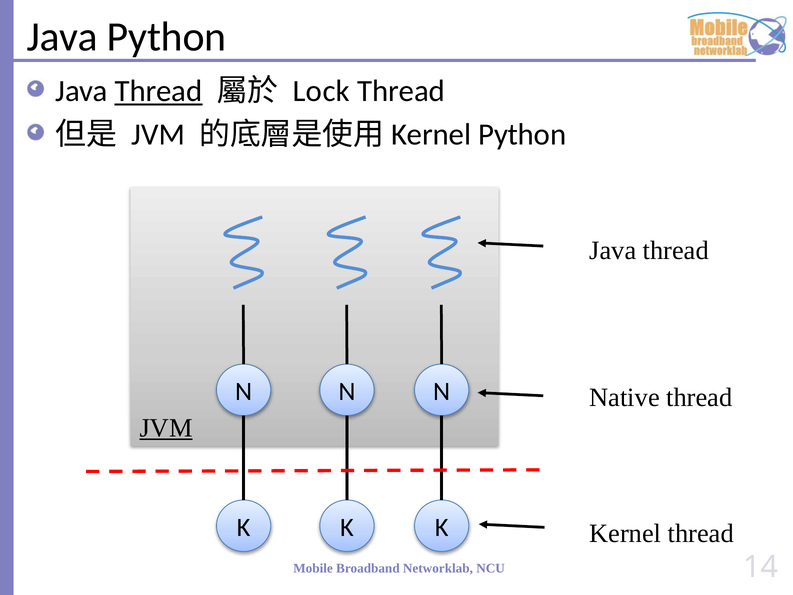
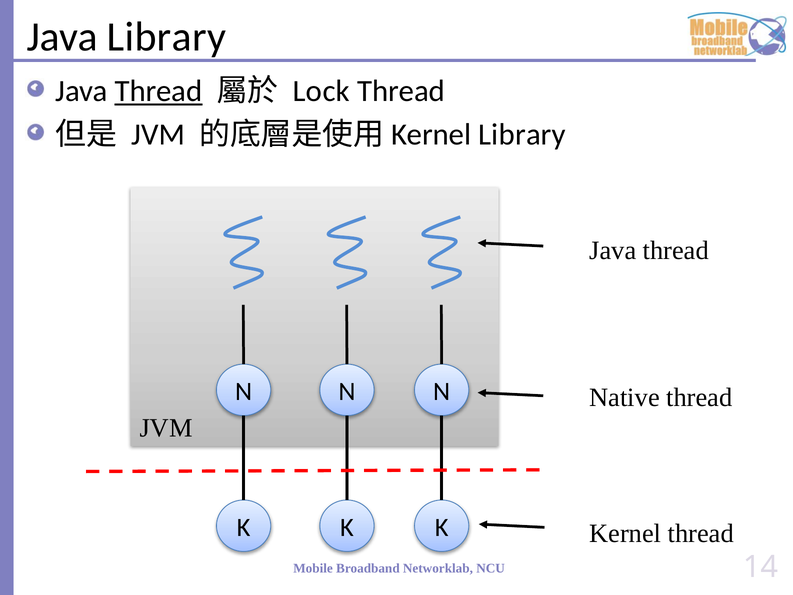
Java Python: Python -> Library
Python at (522, 135): Python -> Library
JVM at (166, 428) underline: present -> none
